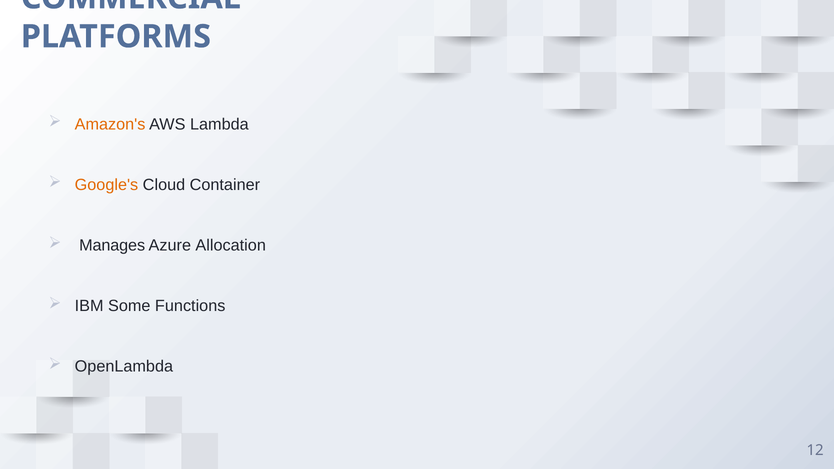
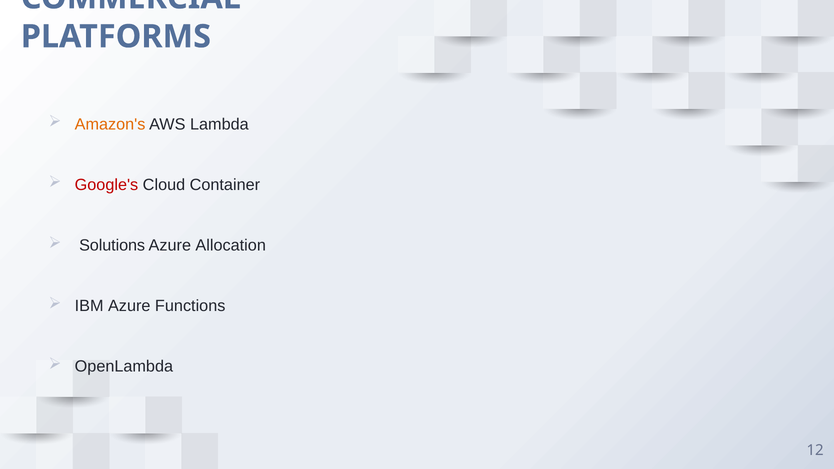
Google's colour: orange -> red
Manages: Manages -> Solutions
IBM Some: Some -> Azure
